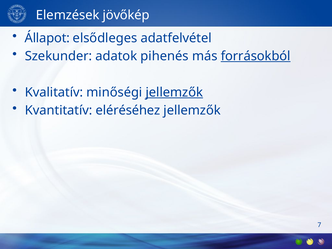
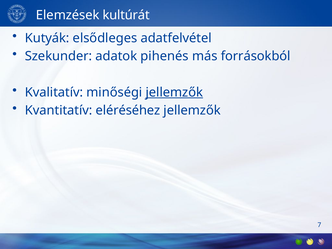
jövőkép: jövőkép -> kultúrát
Állapot: Állapot -> Kutyák
forrásokból underline: present -> none
